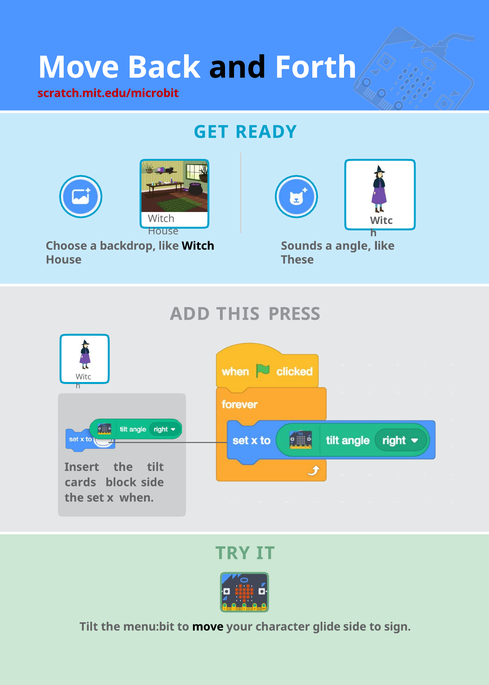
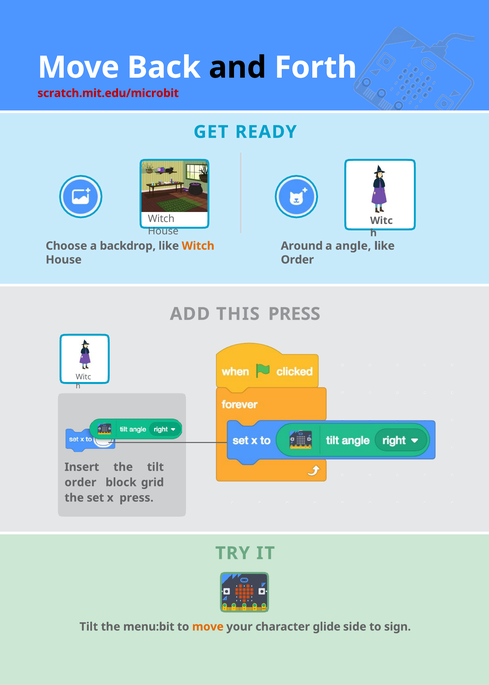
Witch at (198, 246) colour: black -> orange
Sounds: Sounds -> Around
These at (297, 260): These -> Order
cards at (80, 482): cards -> order
block side: side -> grid
x when: when -> press
move at (208, 626) colour: black -> orange
